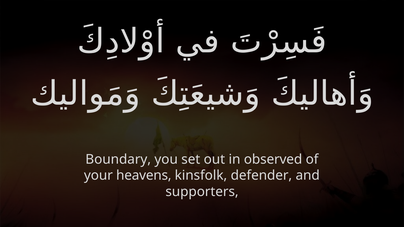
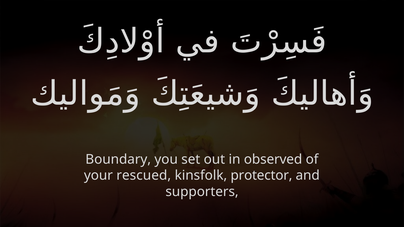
heavens: heavens -> rescued
defender: defender -> protector
